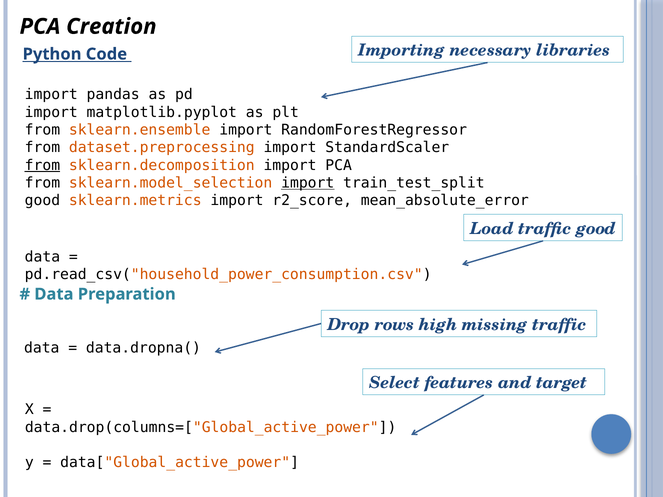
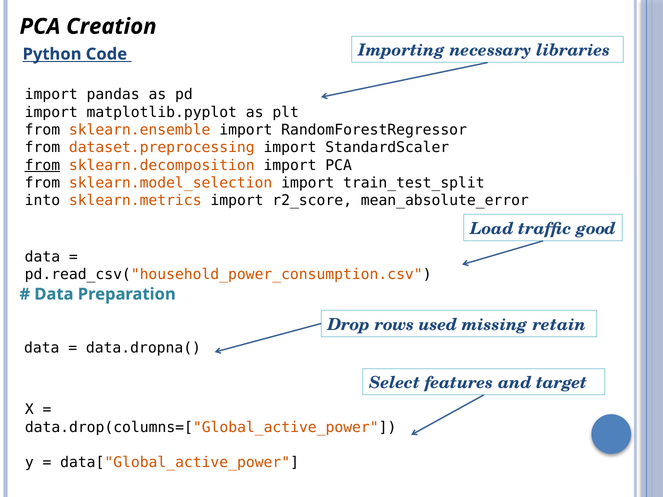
import at (308, 183) underline: present -> none
good at (42, 201): good -> into
high: high -> used
missing traffic: traffic -> retain
